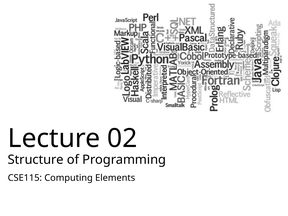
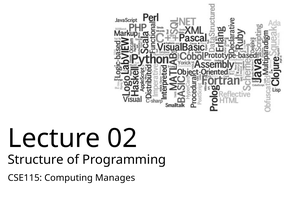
Elements: Elements -> Manages
